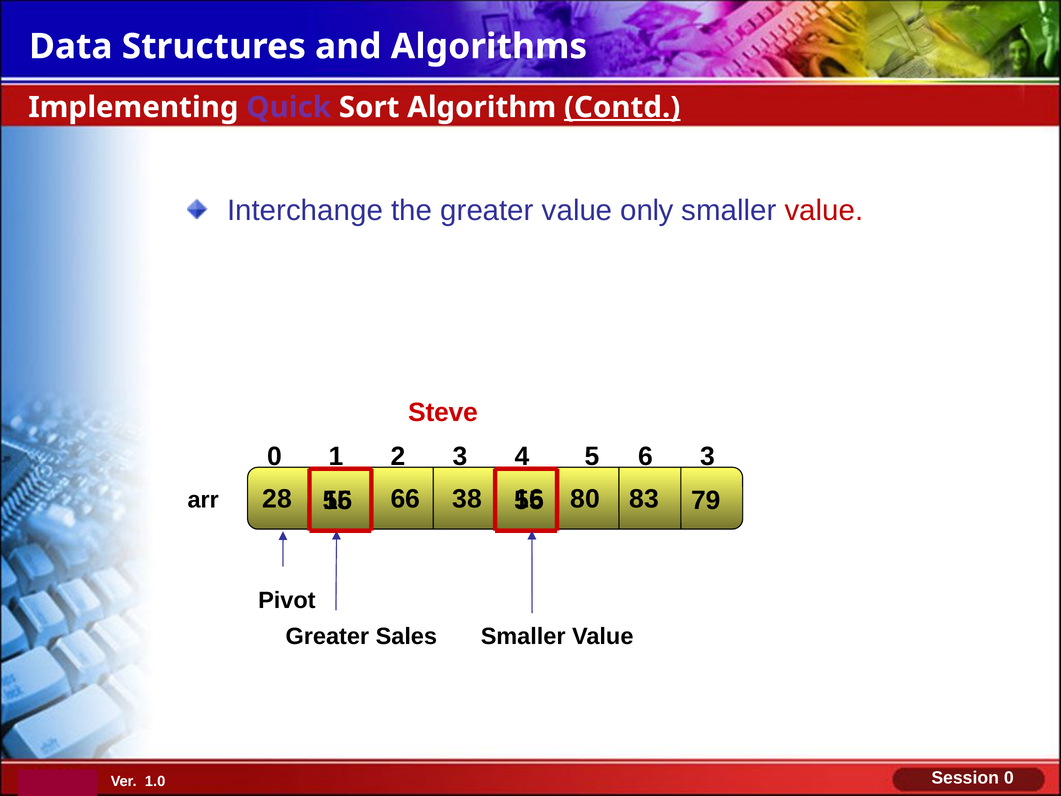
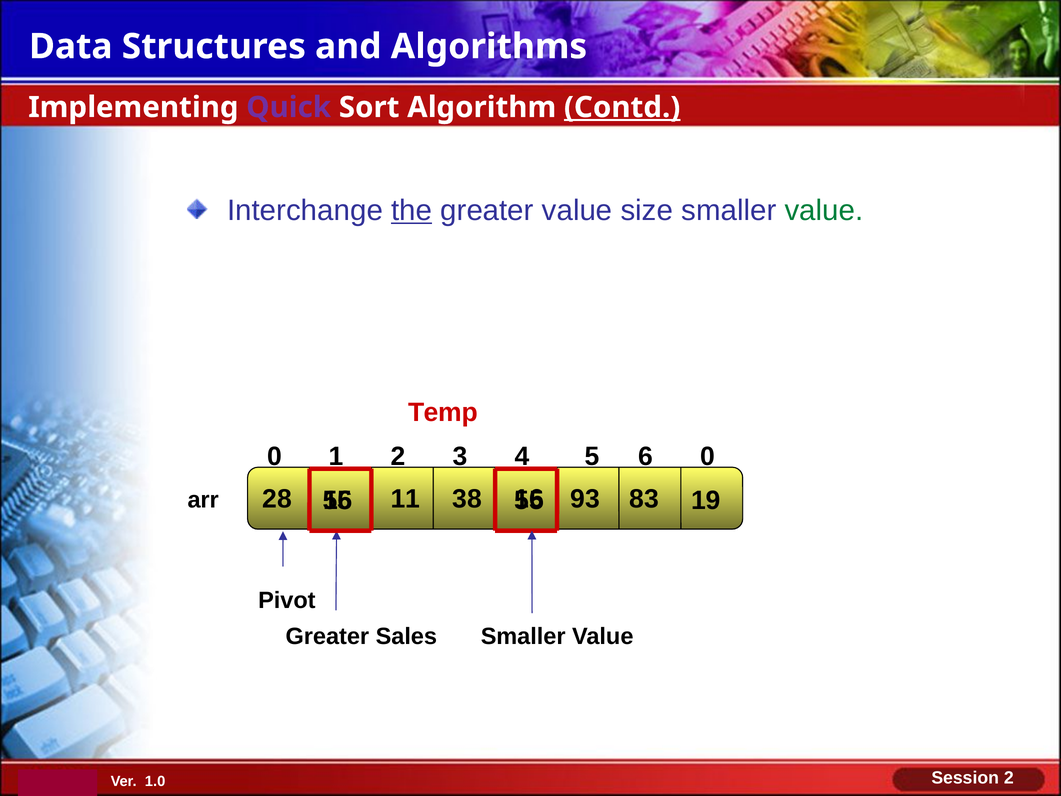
the underline: none -> present
only: only -> size
value at (824, 210) colour: red -> green
Steve: Steve -> Temp
6 3: 3 -> 0
80: 80 -> 93
79: 79 -> 19
66: 66 -> 11
0 at (1009, 778): 0 -> 2
